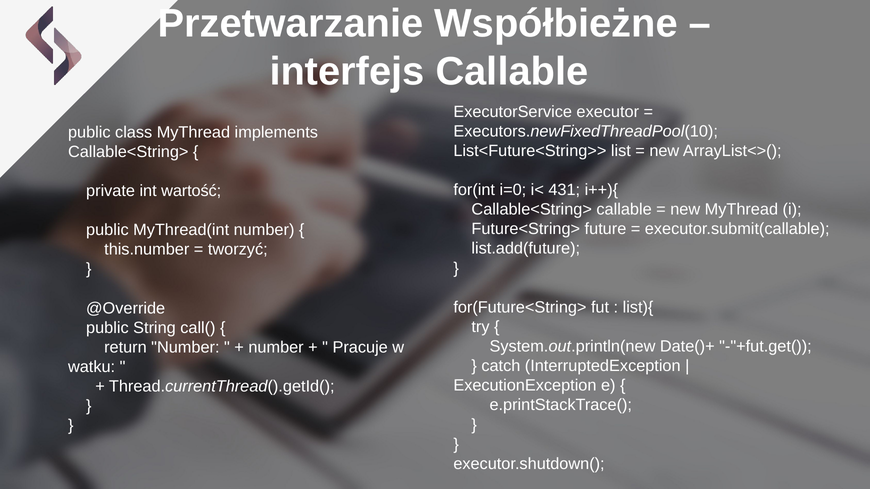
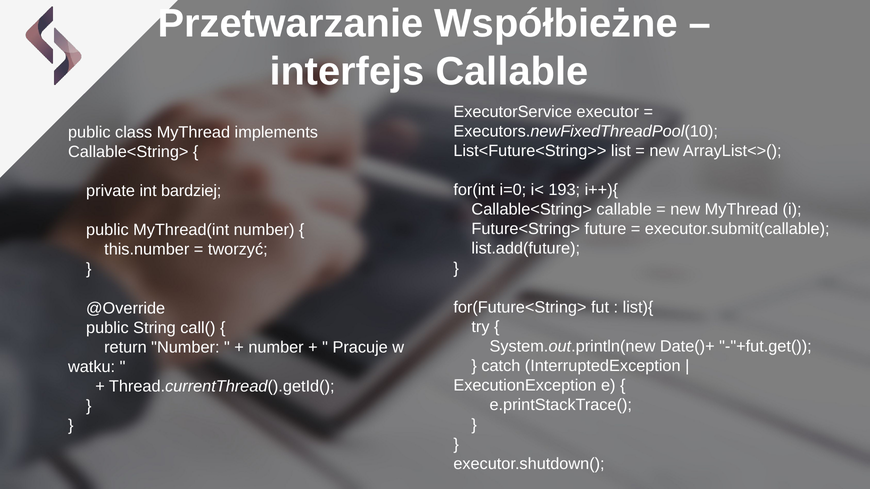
431: 431 -> 193
wartość: wartość -> bardziej
